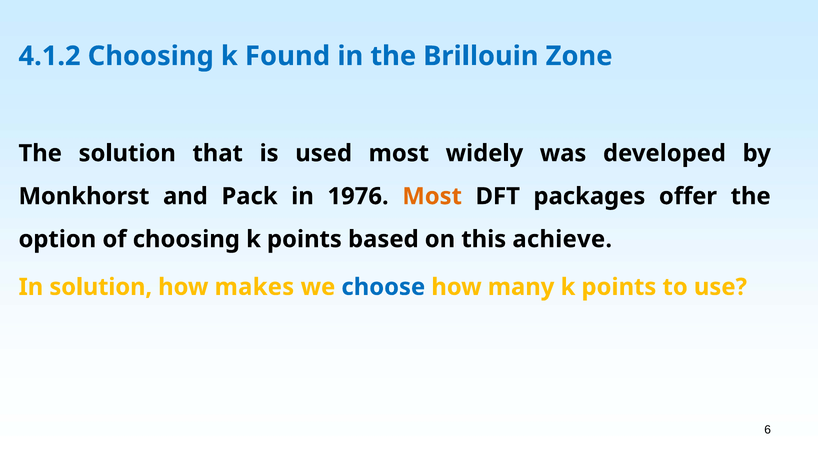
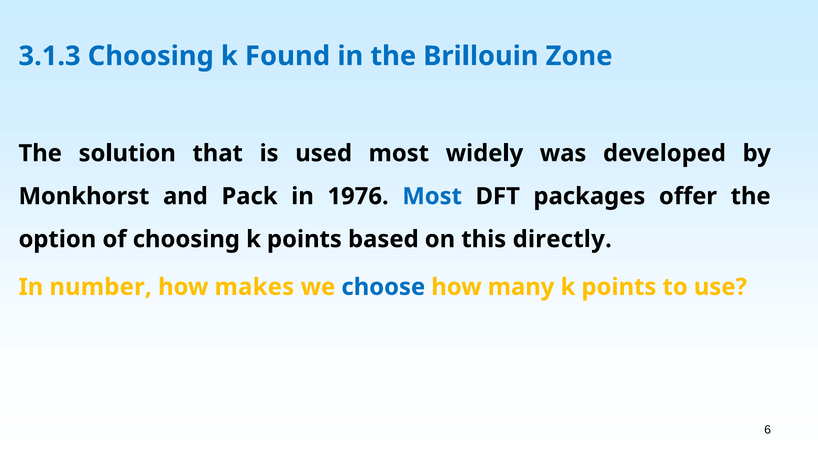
4.1.2: 4.1.2 -> 3.1.3
Most at (432, 196) colour: orange -> blue
achieve: achieve -> directly
In solution: solution -> number
